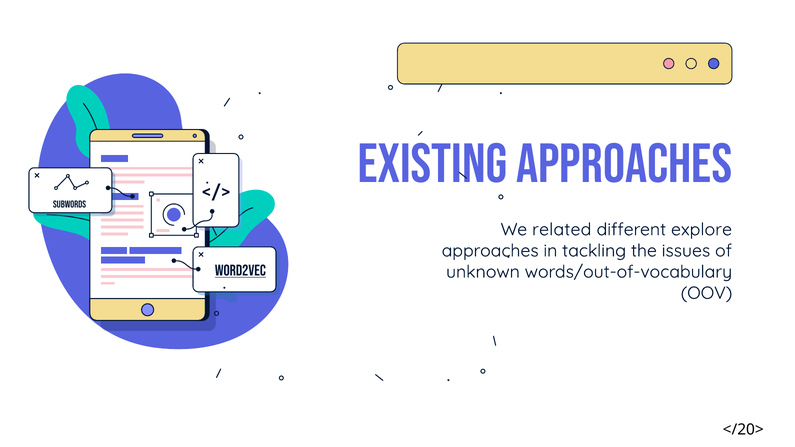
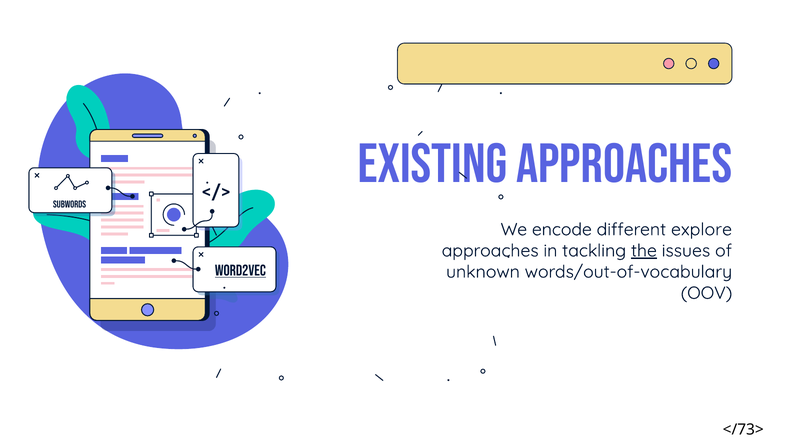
related: related -> encode
the underline: none -> present
</20>: </20> -> </73>
